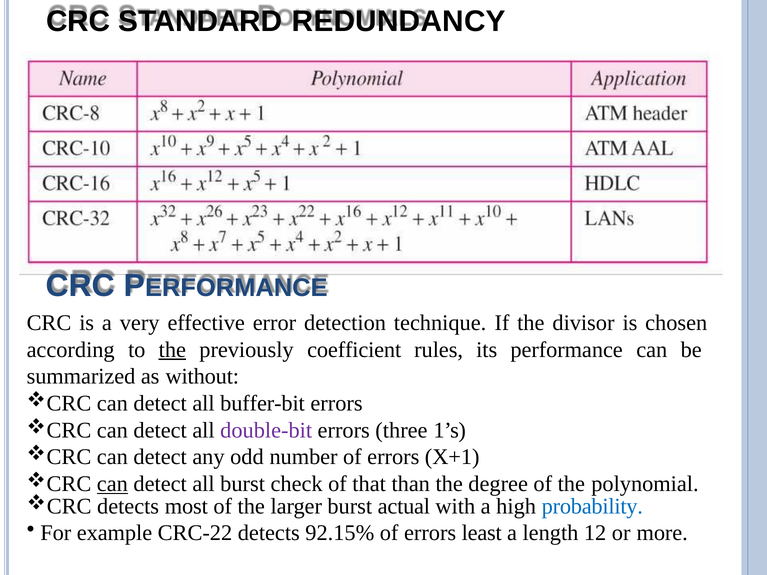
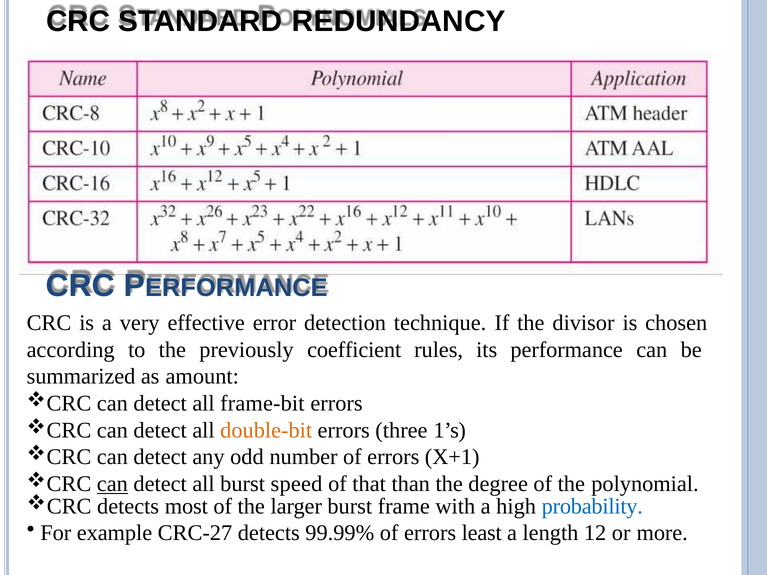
the at (172, 350) underline: present -> none
without: without -> amount
buffer-bit: buffer-bit -> frame-bit
double-bit colour: purple -> orange
check: check -> speed
actual: actual -> frame
CRC-22: CRC-22 -> CRC-27
92.15%: 92.15% -> 99.99%
